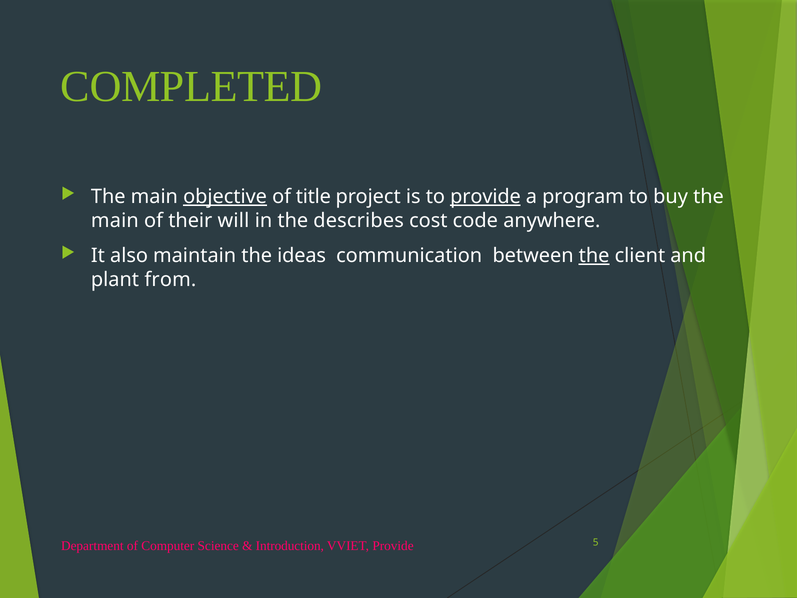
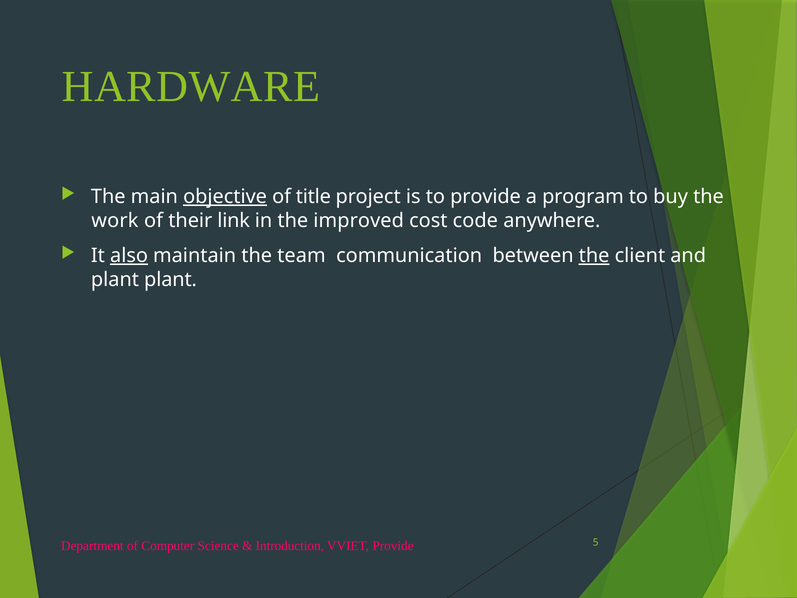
COMPLETED: COMPLETED -> HARDWARE
provide at (486, 197) underline: present -> none
main at (115, 221): main -> work
will: will -> link
describes: describes -> improved
also underline: none -> present
ideas: ideas -> team
plant from: from -> plant
